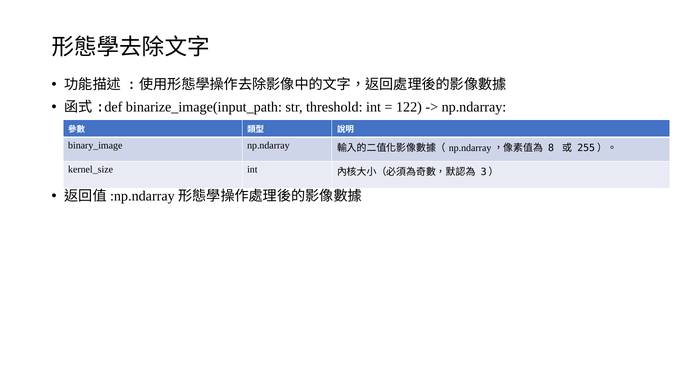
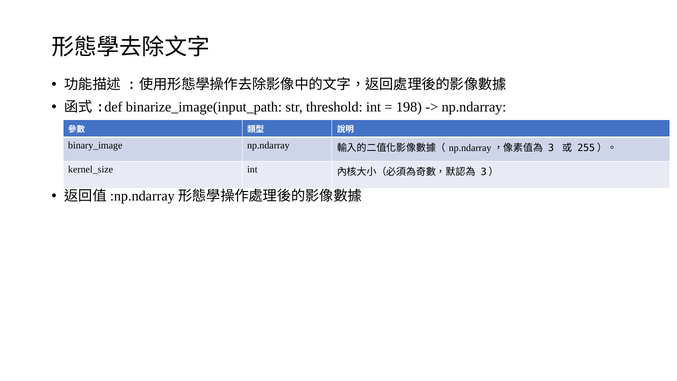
122: 122 -> 198
8: 8 -> 3
